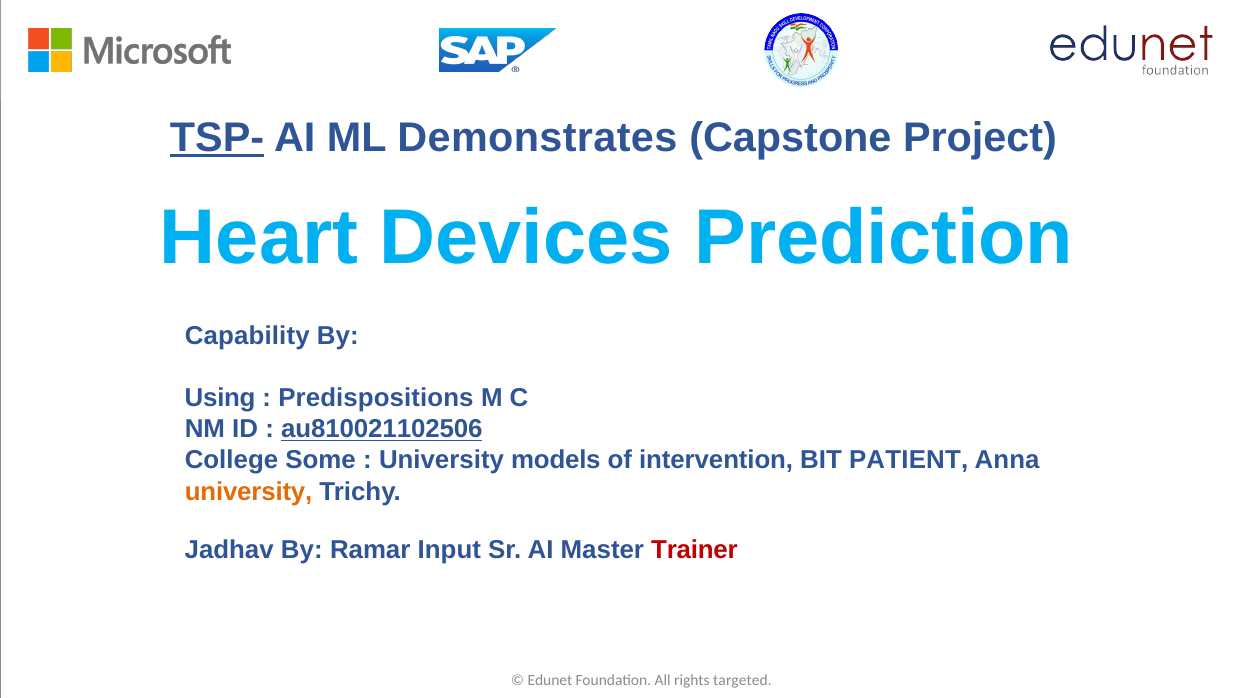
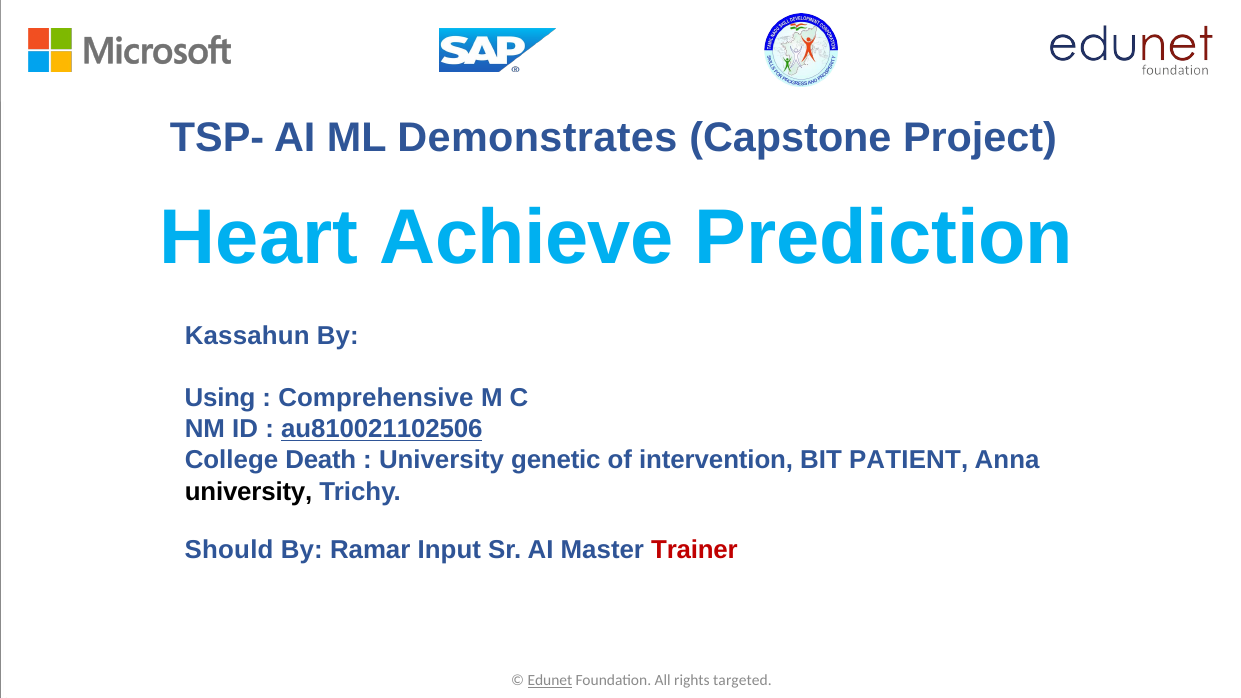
TSP- underline: present -> none
Devices: Devices -> Achieve
Capability: Capability -> Kassahun
Predispositions: Predispositions -> Comprehensive
Some: Some -> Death
models: models -> genetic
university at (249, 492) colour: orange -> black
Jadhav: Jadhav -> Should
Edunet underline: none -> present
